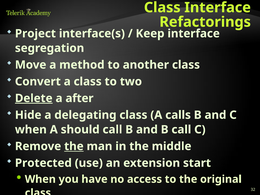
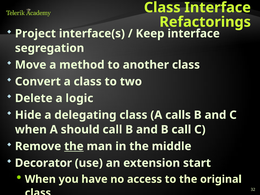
Delete underline: present -> none
after: after -> logic
Protected at (43, 163): Protected -> Decorator
